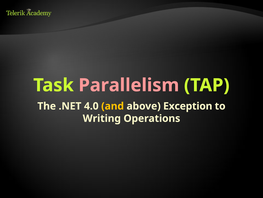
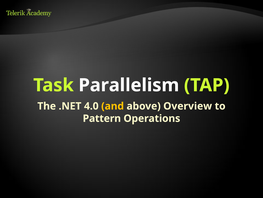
Parallelism colour: pink -> white
Exception: Exception -> Overview
Writing: Writing -> Pattern
